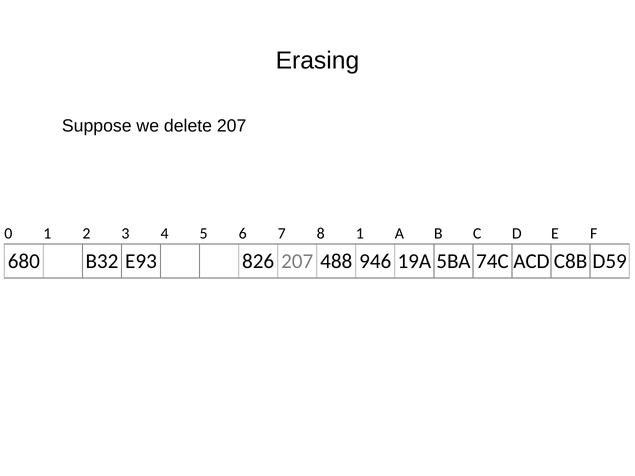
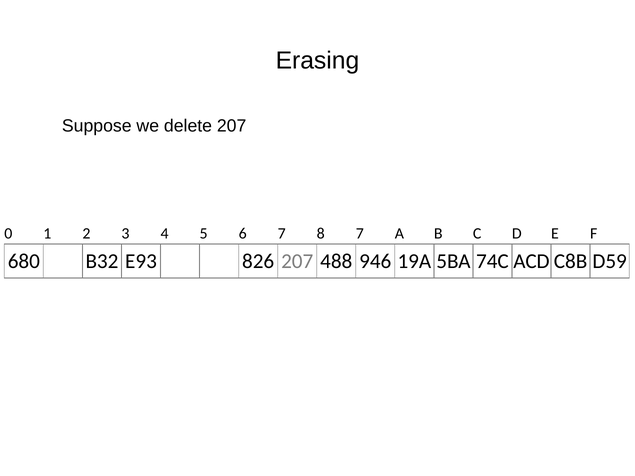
8 1: 1 -> 7
